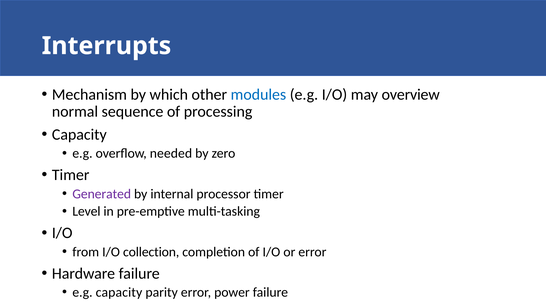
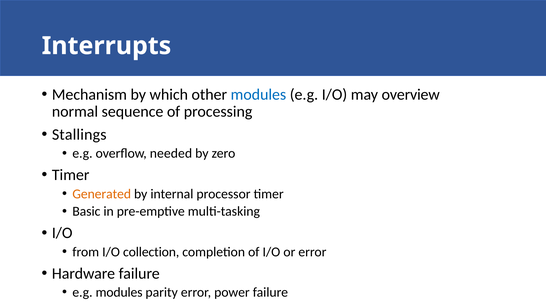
Capacity at (79, 135): Capacity -> Stallings
Generated colour: purple -> orange
Level: Level -> Basic
e.g capacity: capacity -> modules
